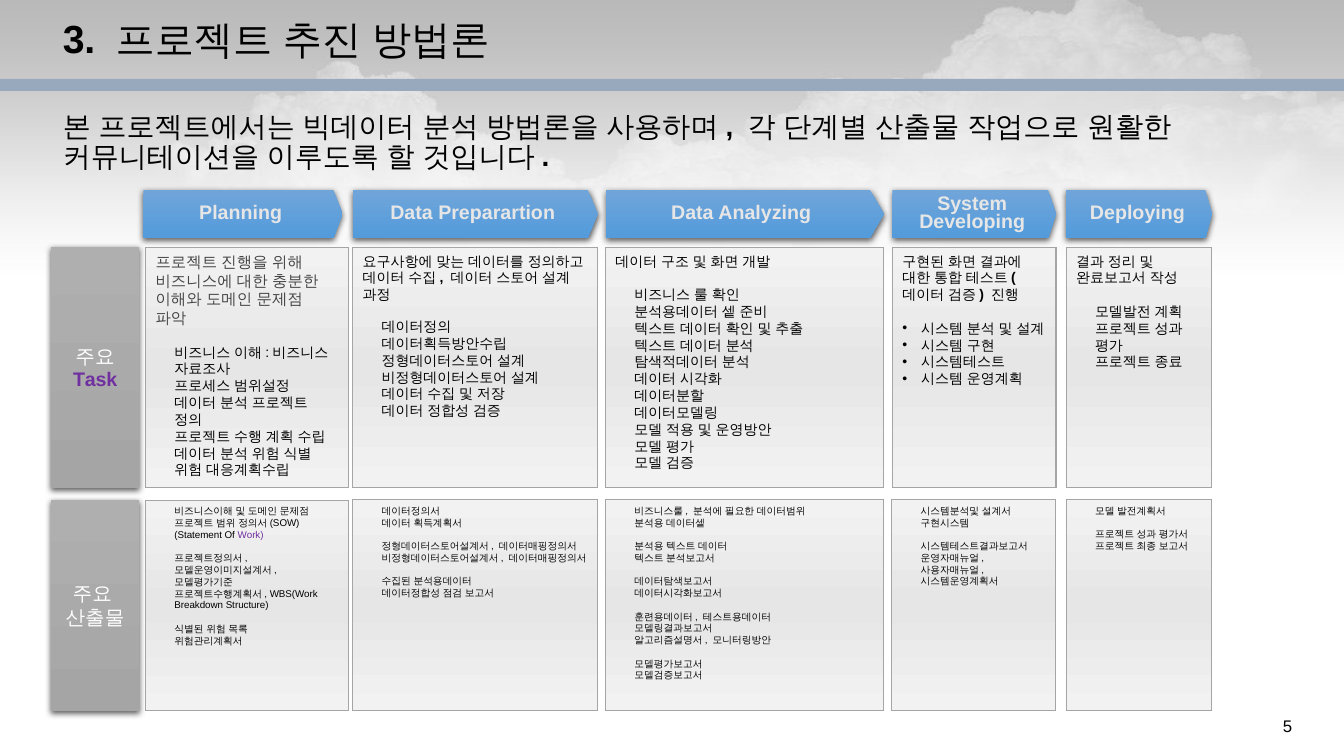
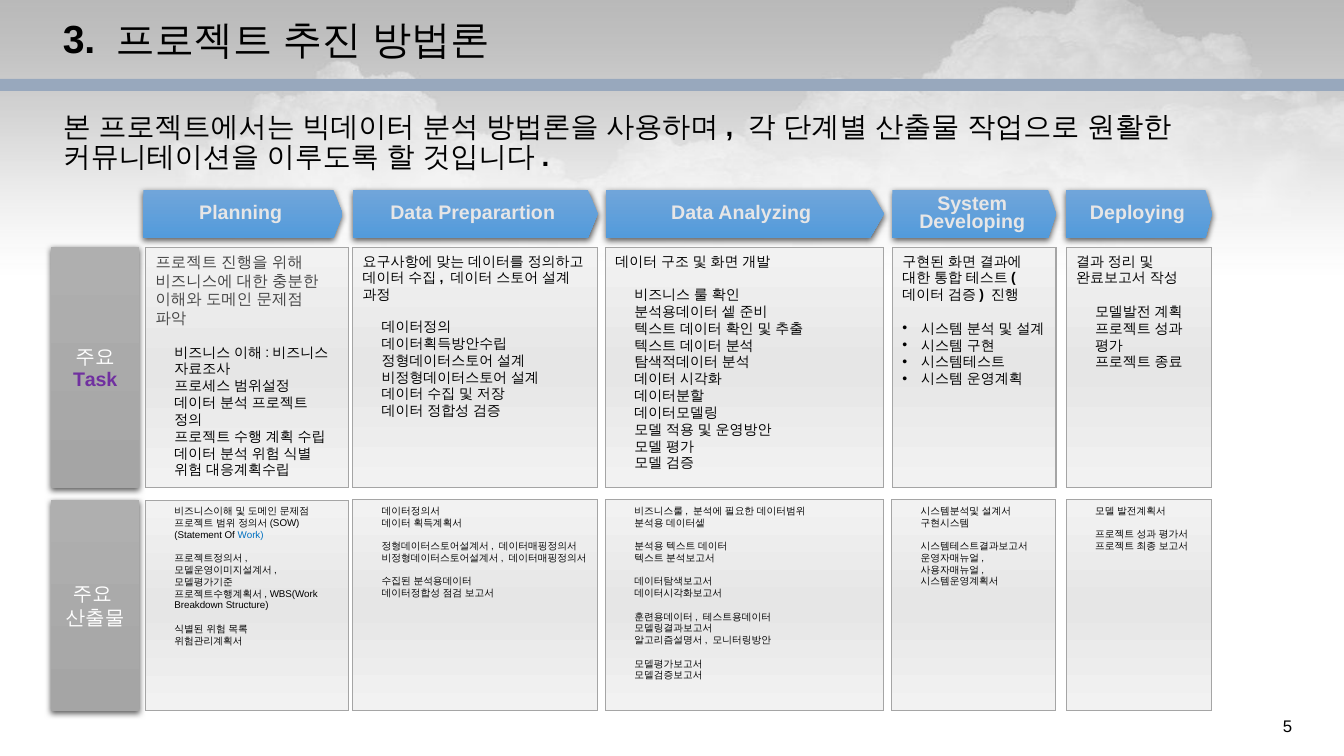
Work colour: purple -> blue
